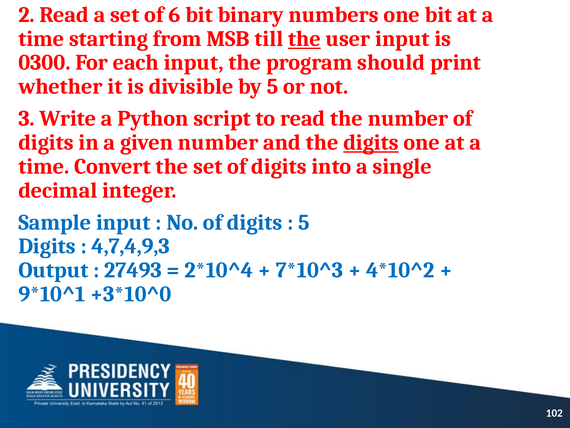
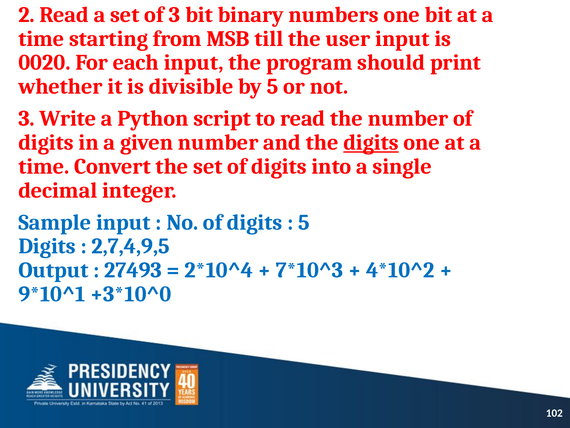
of 6: 6 -> 3
the at (304, 39) underline: present -> none
0300: 0300 -> 0020
4,7,4,9,3: 4,7,4,9,3 -> 2,7,4,9,5
